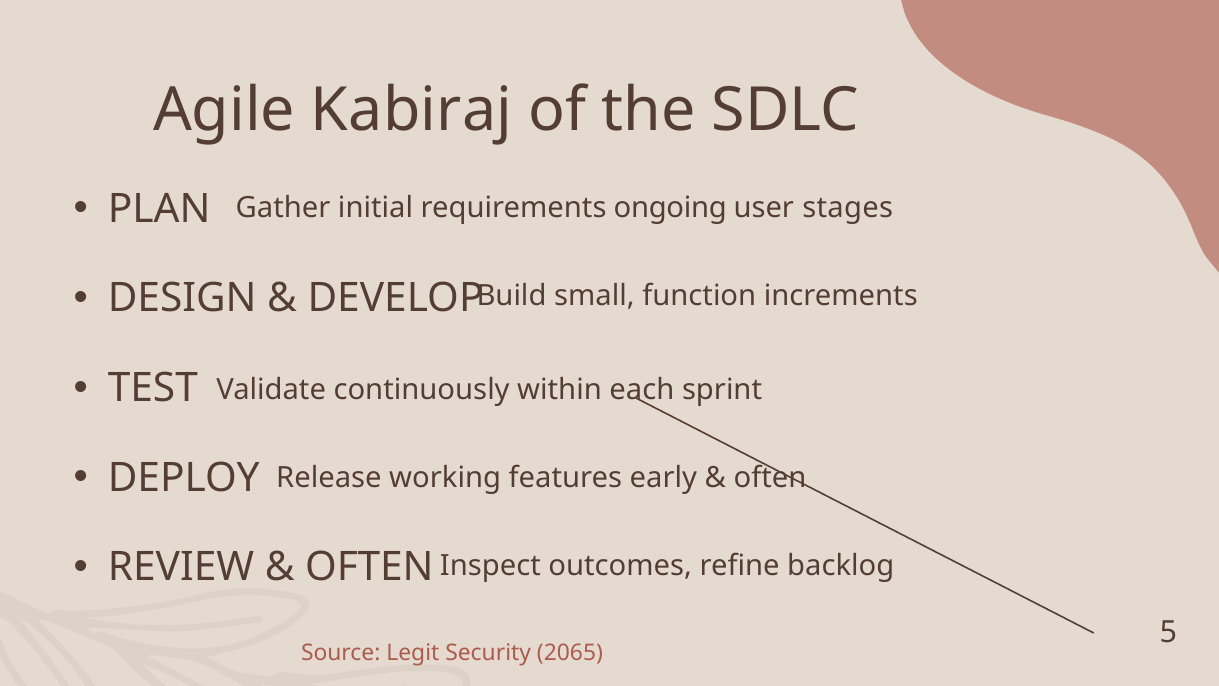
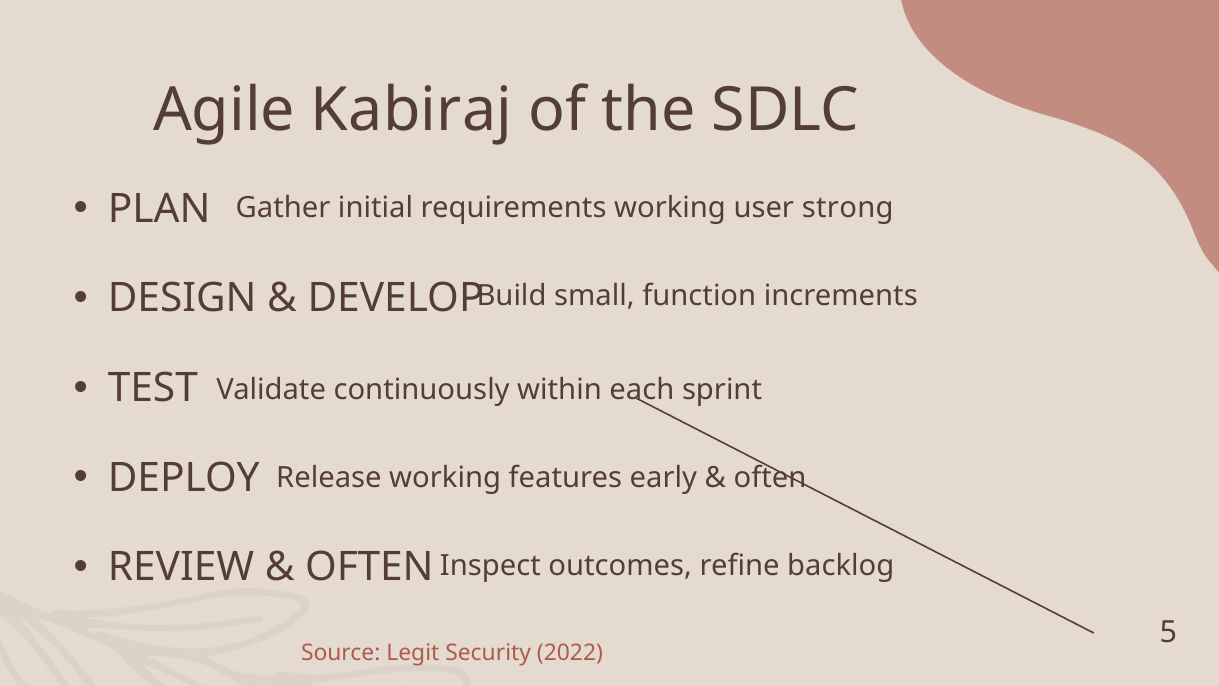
requirements ongoing: ongoing -> working
stages: stages -> strong
2065: 2065 -> 2022
